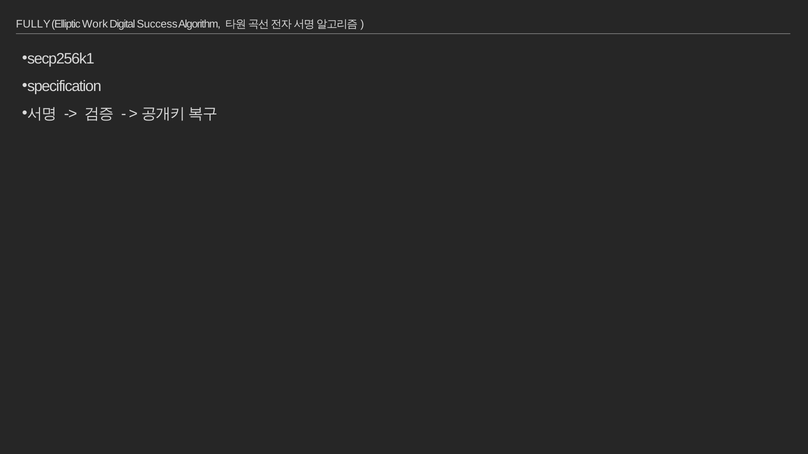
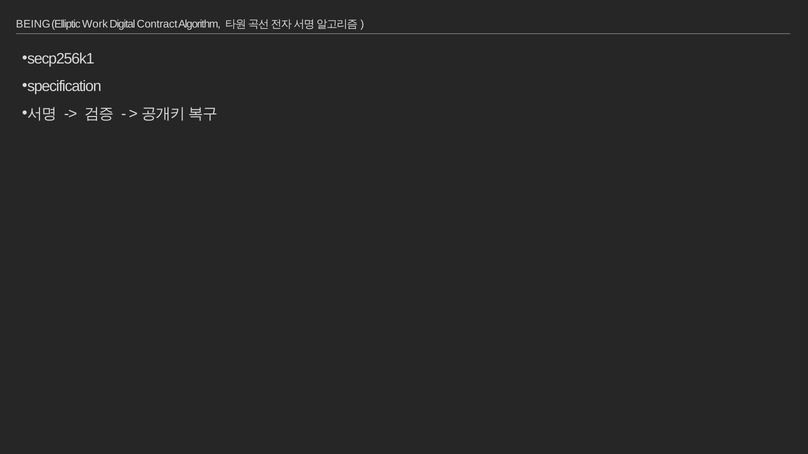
FULLY: FULLY -> BEING
Success: Success -> Contract
